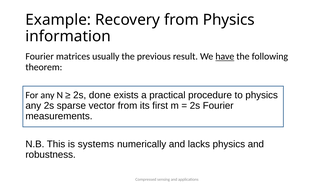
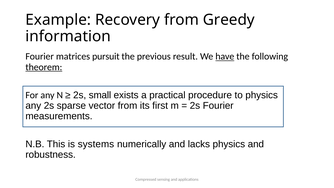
from Physics: Physics -> Greedy
usually: usually -> pursuit
theorem underline: none -> present
done: done -> small
